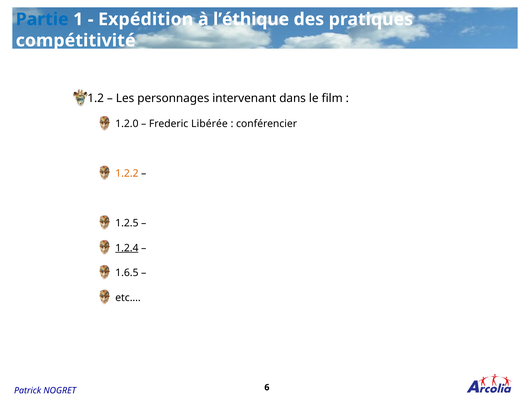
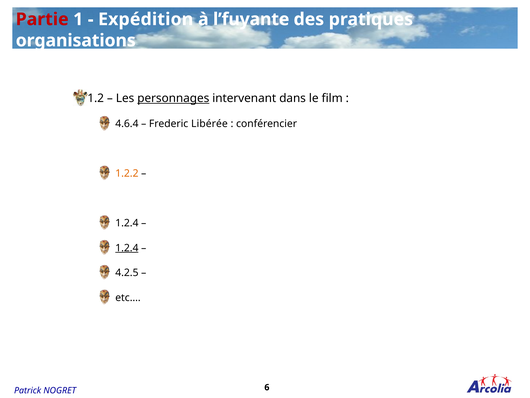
Partie colour: blue -> red
l’éthique: l’éthique -> l’fuyante
compétitivité: compétitivité -> organisations
personnages underline: none -> present
1.2.0: 1.2.0 -> 4.6.4
1.2.5 at (127, 223): 1.2.5 -> 1.2.4
1.6.5: 1.6.5 -> 4.2.5
